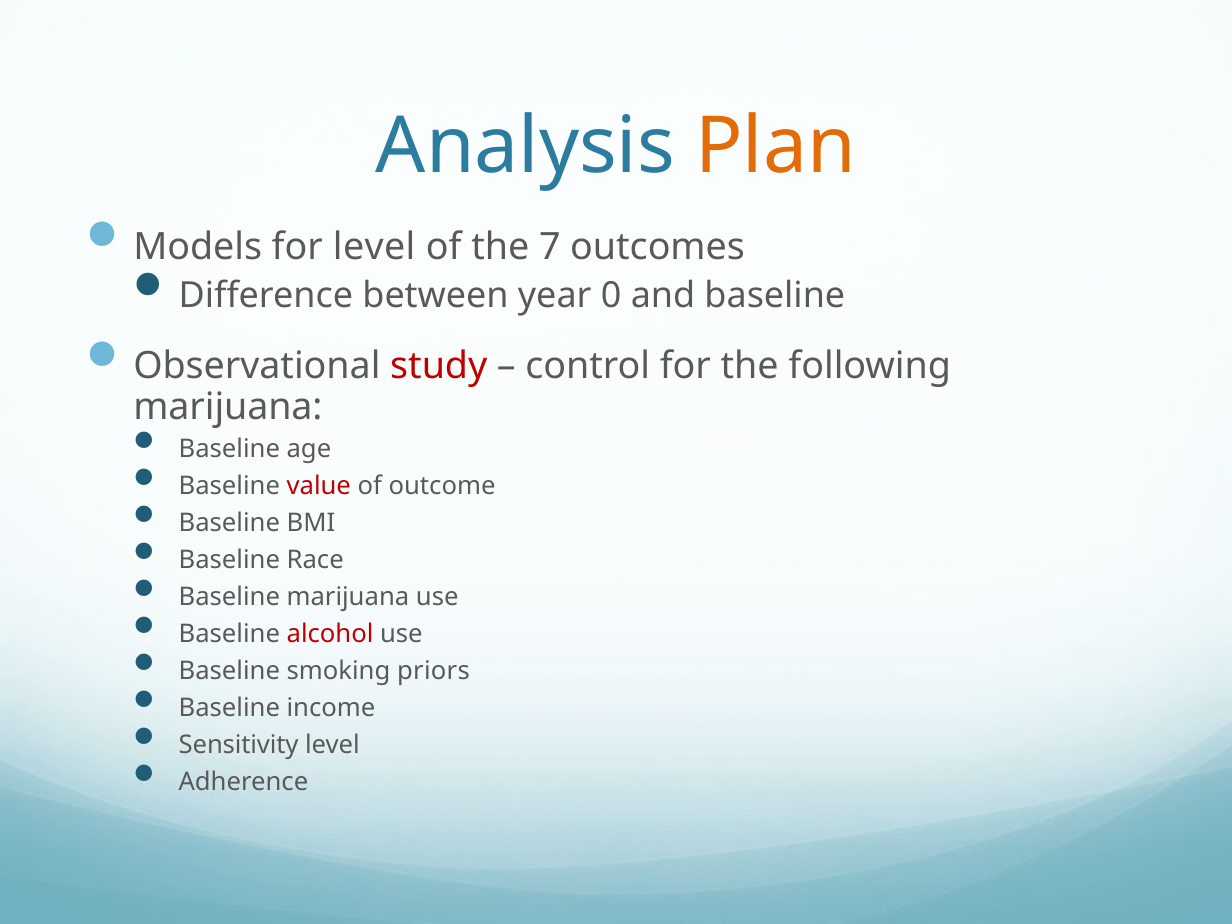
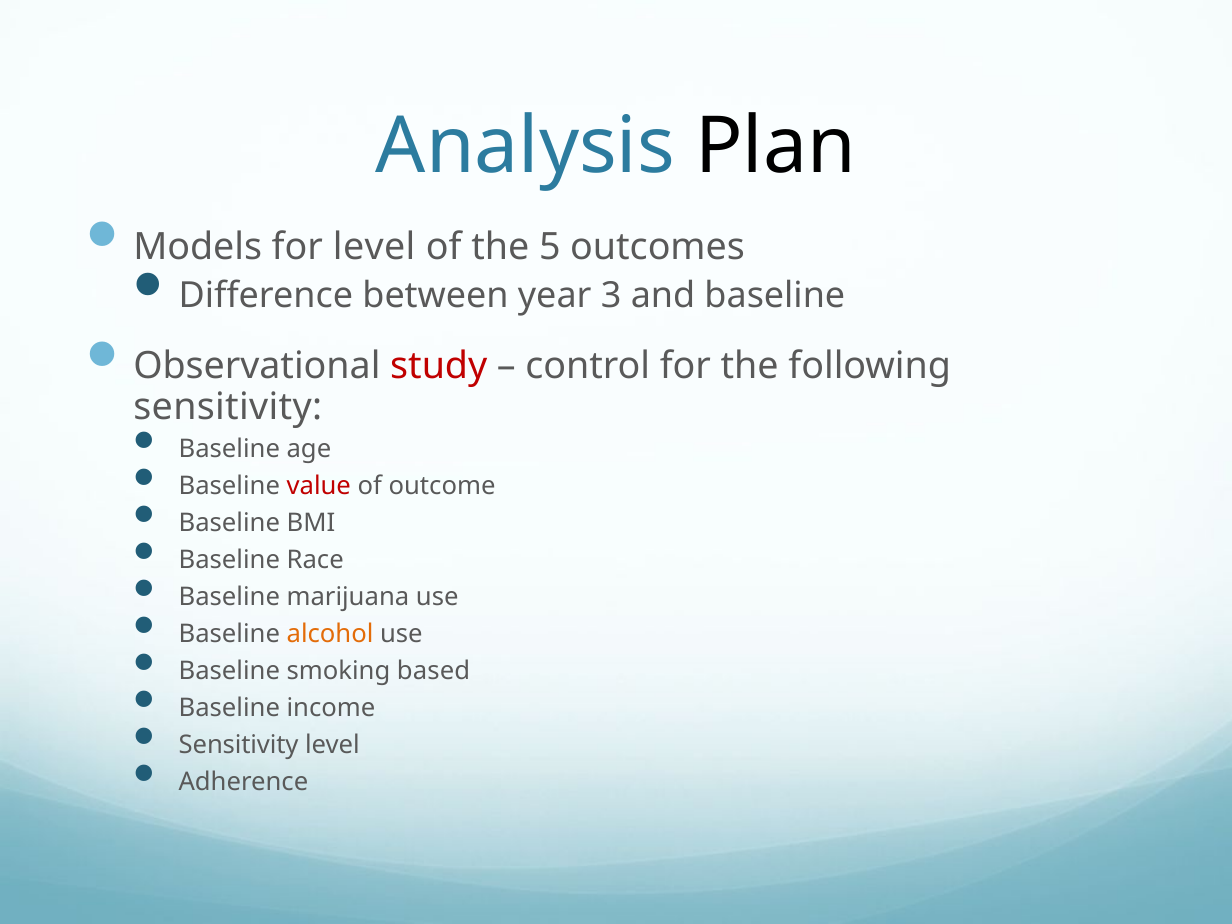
Plan colour: orange -> black
7: 7 -> 5
0: 0 -> 3
marijuana at (228, 407): marijuana -> sensitivity
alcohol colour: red -> orange
priors: priors -> based
